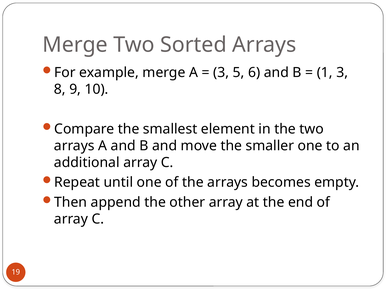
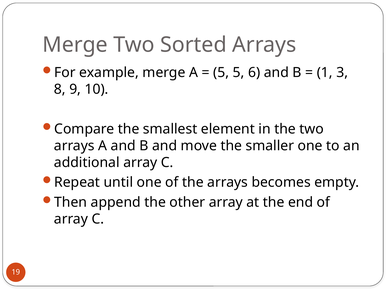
3 at (221, 72): 3 -> 5
